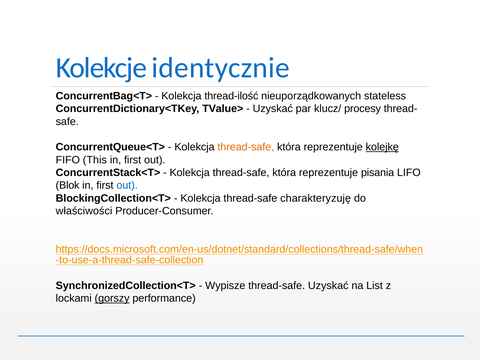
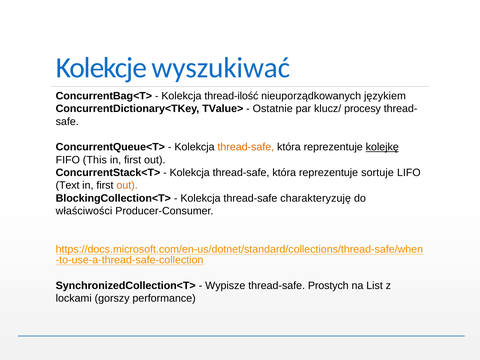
identycznie: identycznie -> wyszukiwać
stateless: stateless -> językiem
Uzyskać at (273, 109): Uzyskać -> Ostatnie
pisania: pisania -> sortuje
Blok: Blok -> Text
out at (127, 185) colour: blue -> orange
thread-safe Uzyskać: Uzyskać -> Prostych
gorszy underline: present -> none
